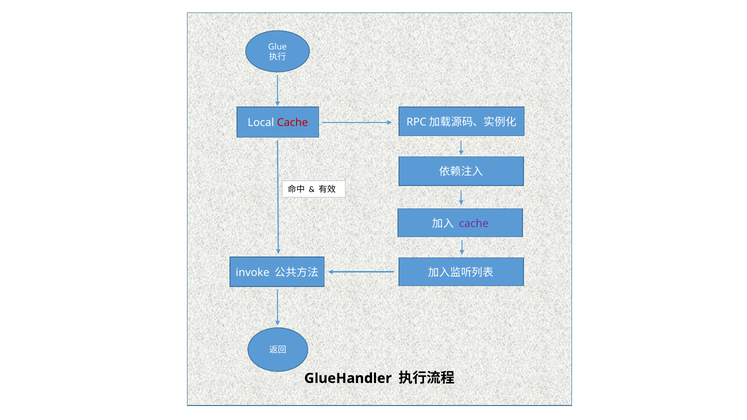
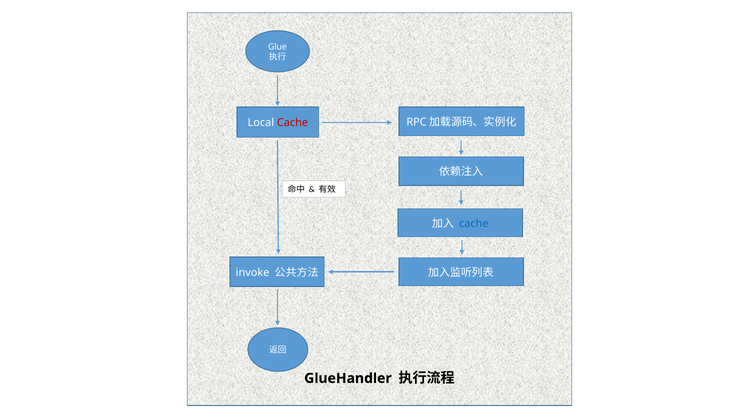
cache at (474, 224) colour: purple -> blue
